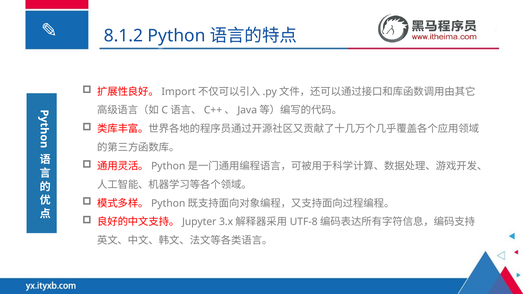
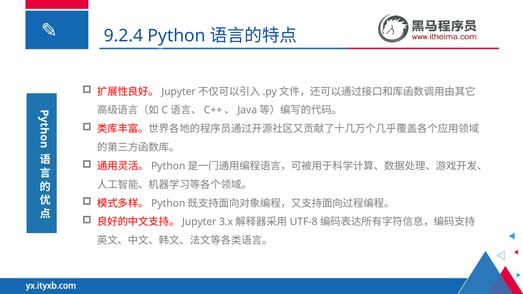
8.1.2: 8.1.2 -> 9.2.4
Import at (179, 92): Import -> Jupyter
